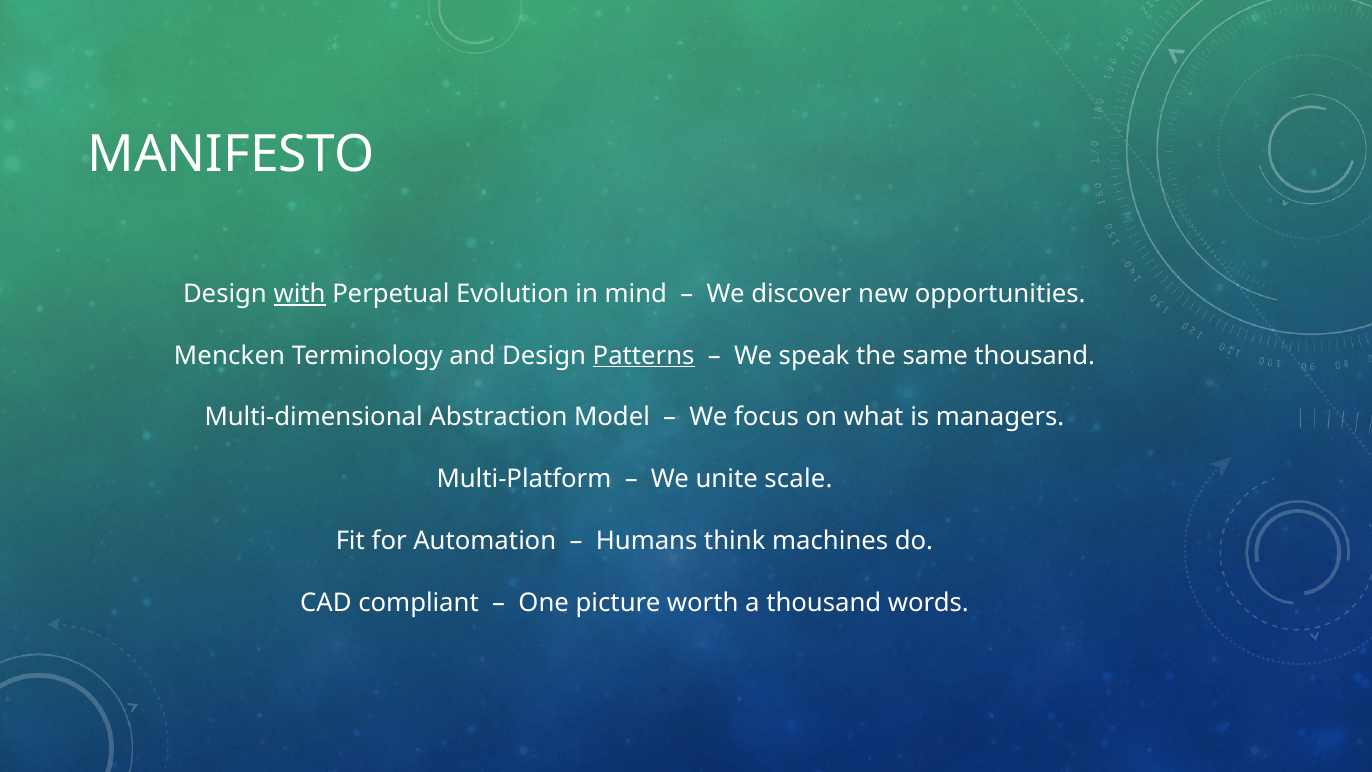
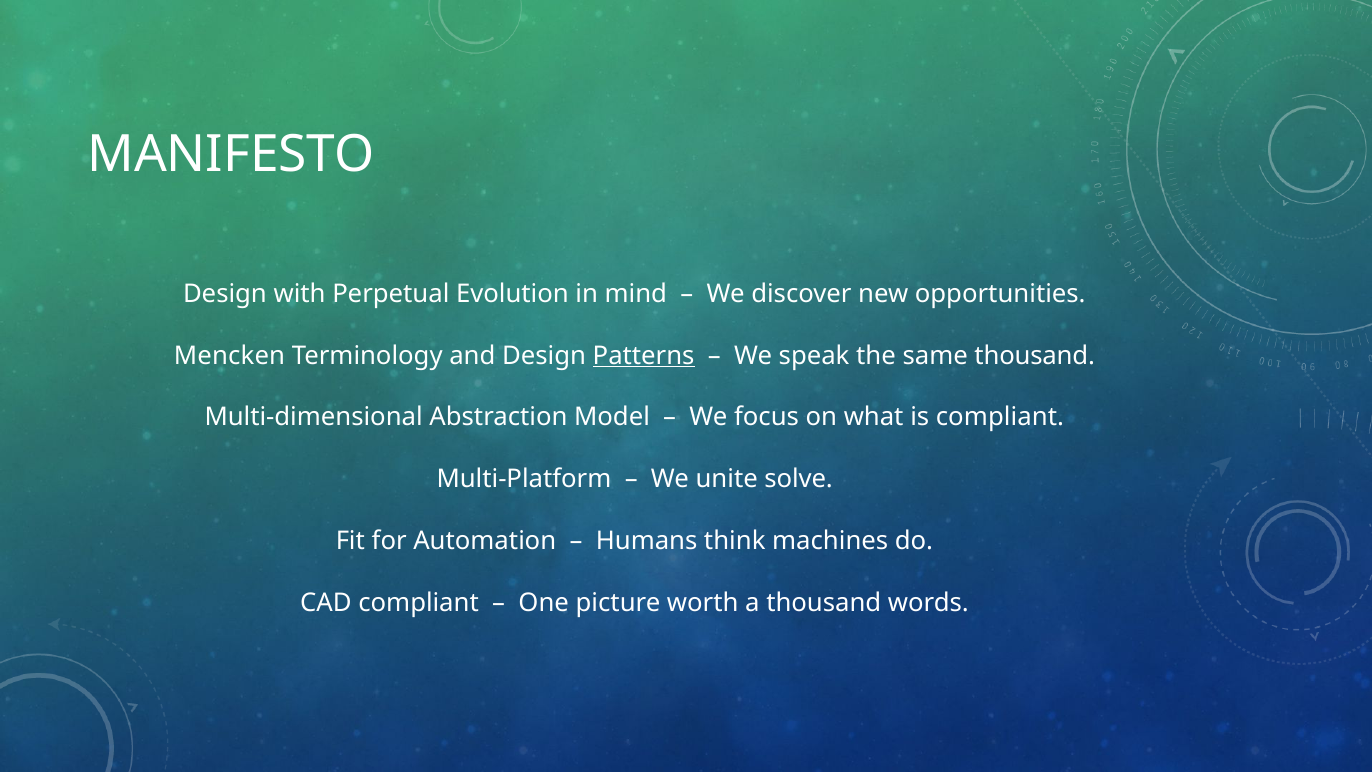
with underline: present -> none
is managers: managers -> compliant
scale: scale -> solve
